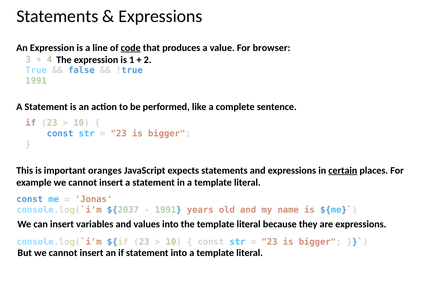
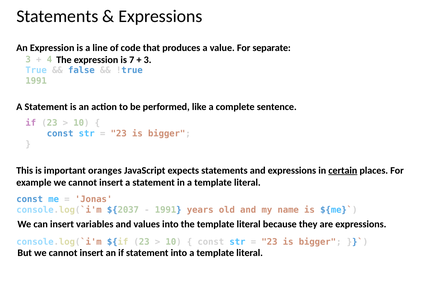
code underline: present -> none
browser: browser -> separate
1: 1 -> 7
2 at (148, 60): 2 -> 3
